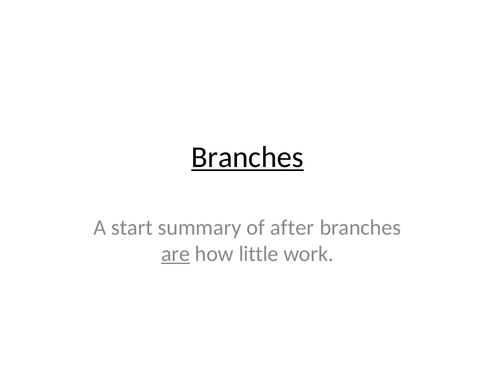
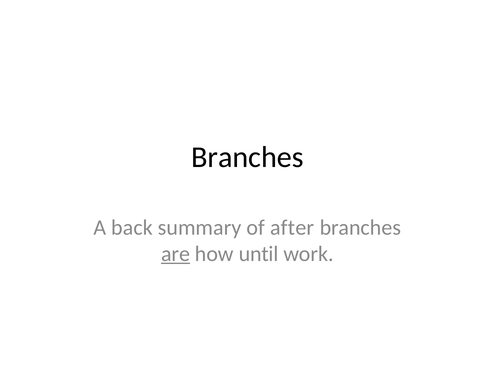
Branches at (247, 157) underline: present -> none
start: start -> back
little: little -> until
